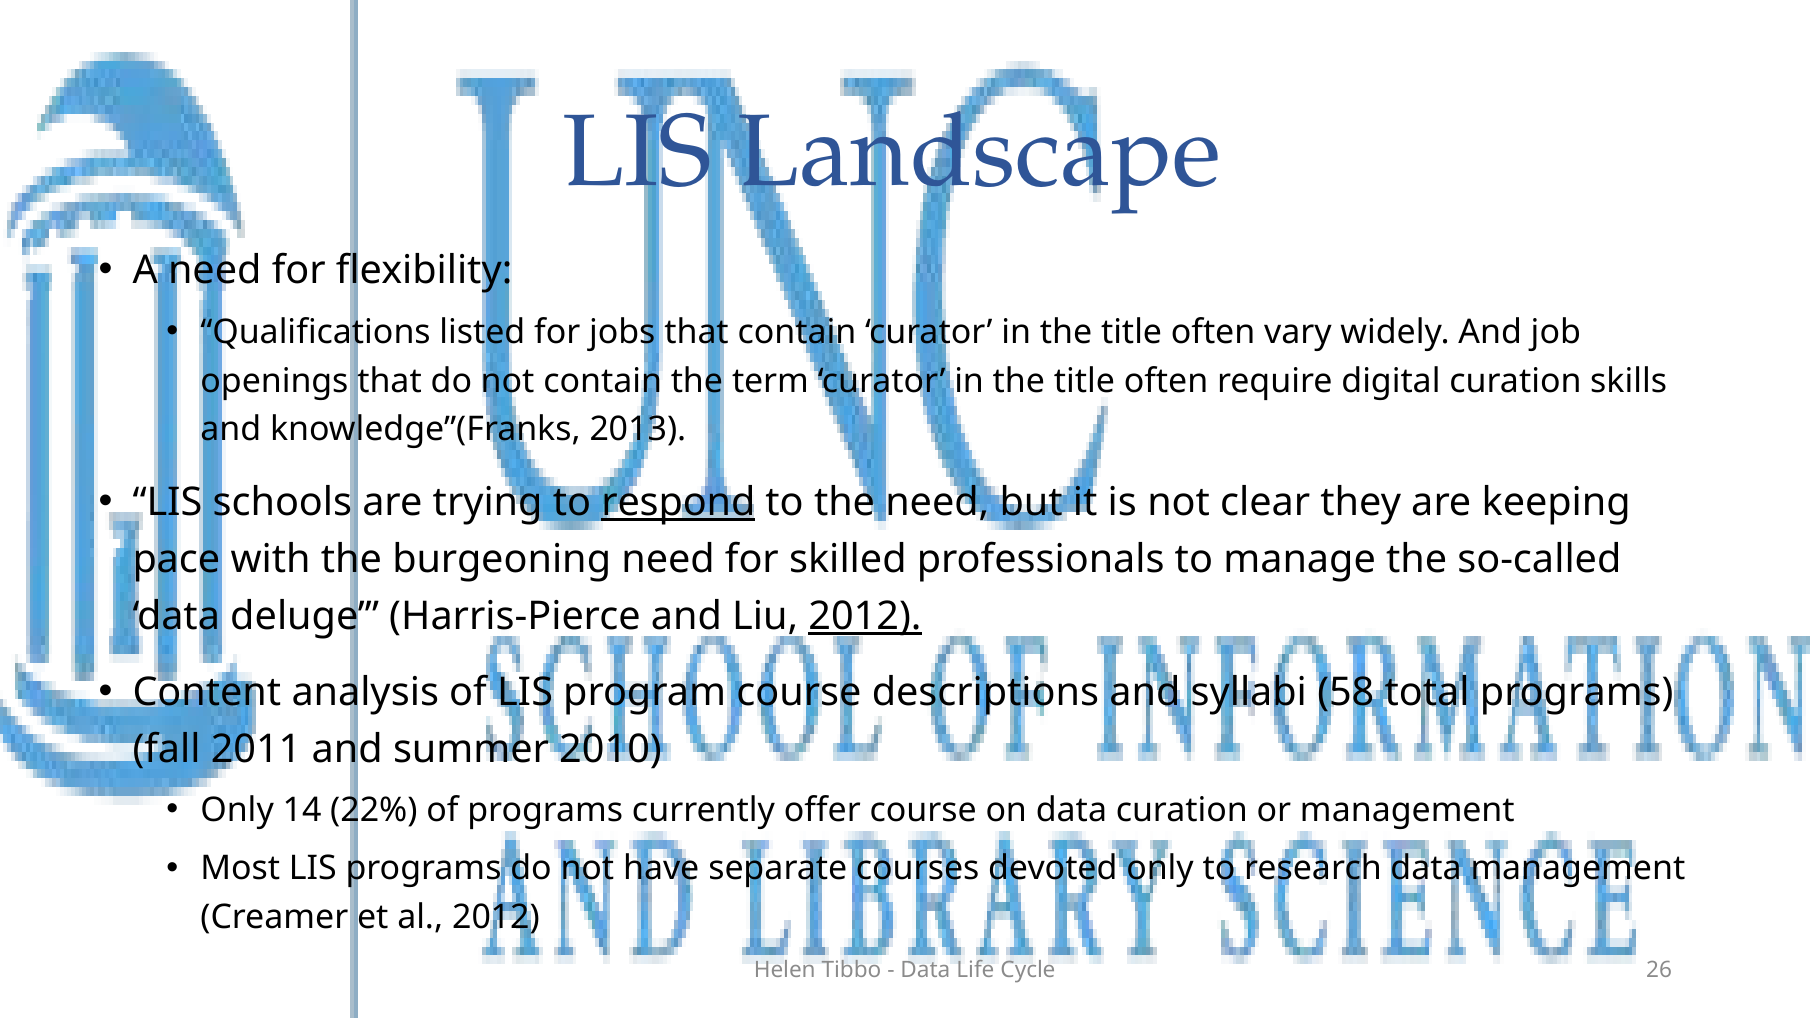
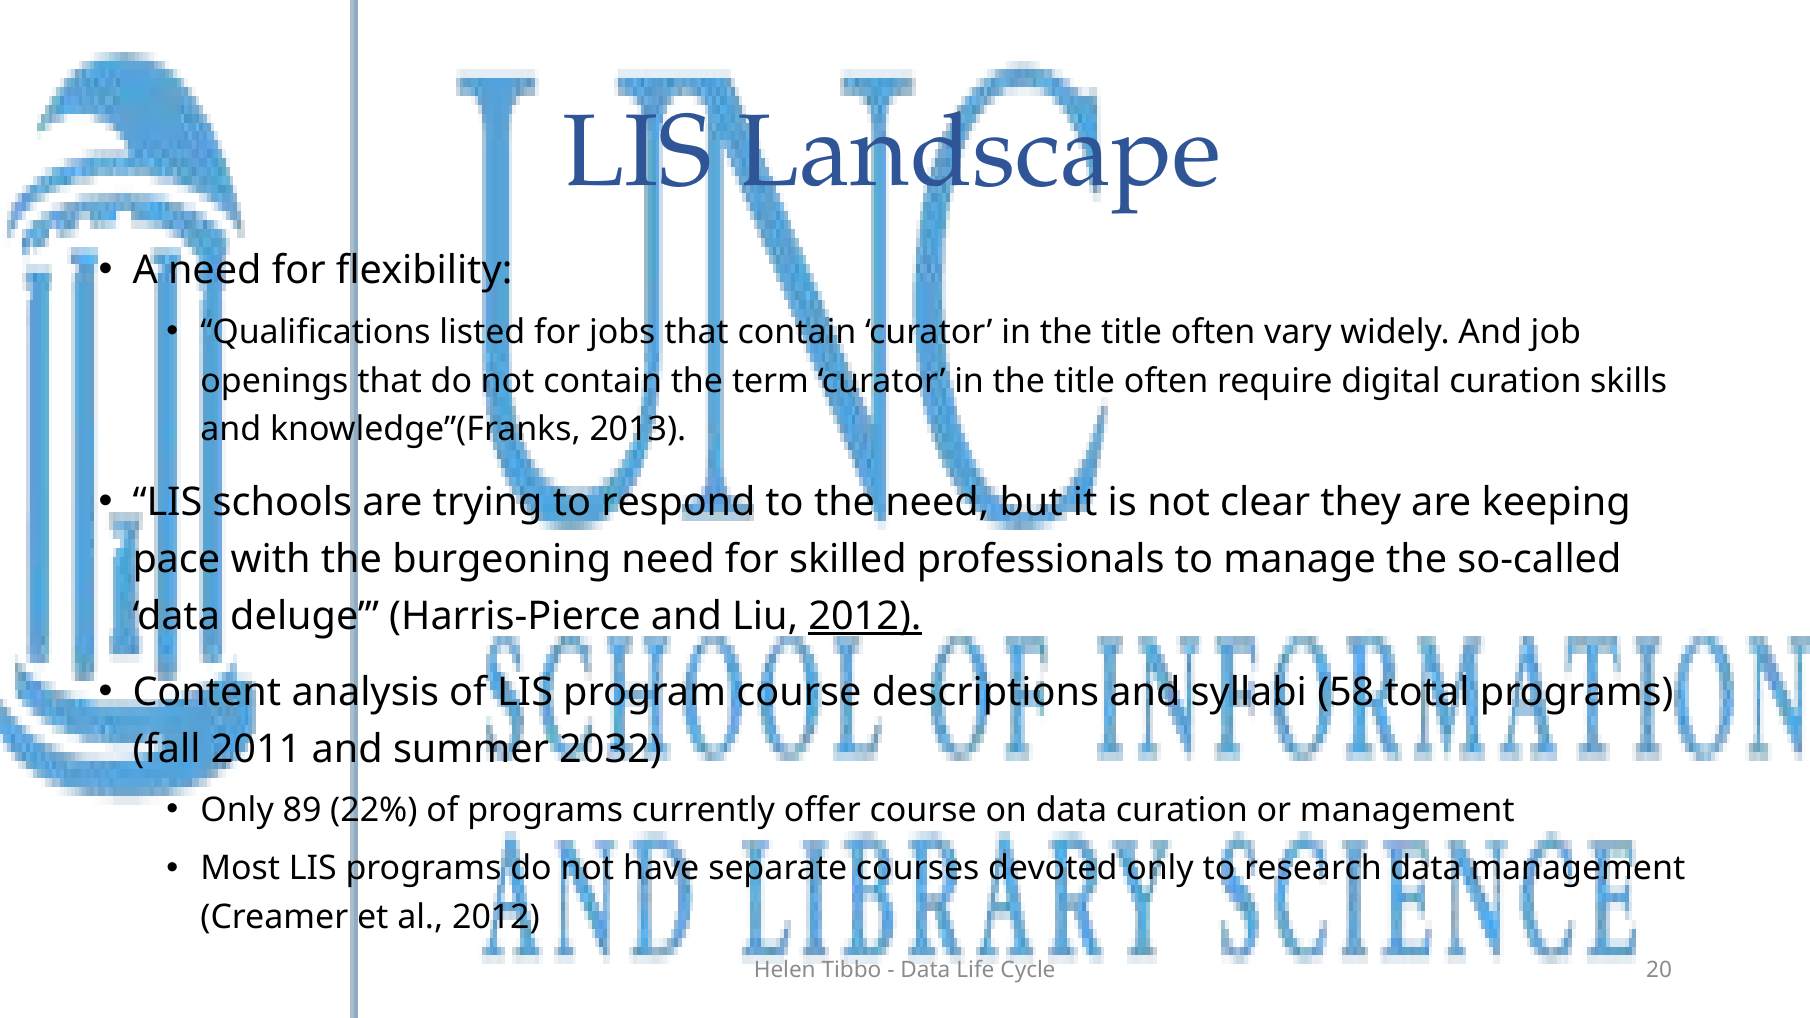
respond underline: present -> none
2010: 2010 -> 2032
14: 14 -> 89
26: 26 -> 20
